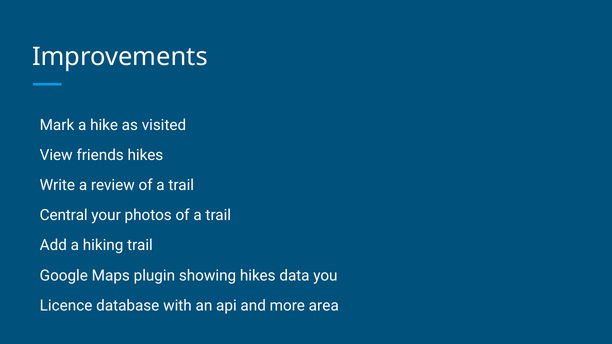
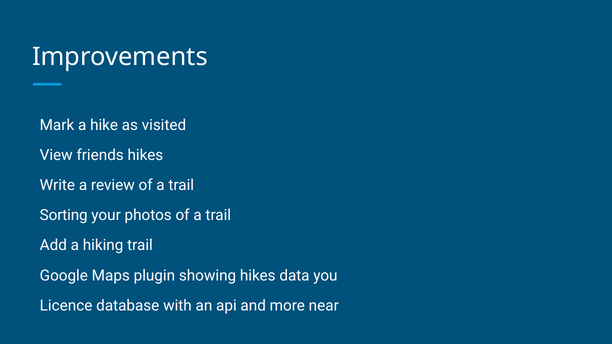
Central: Central -> Sorting
area: area -> near
